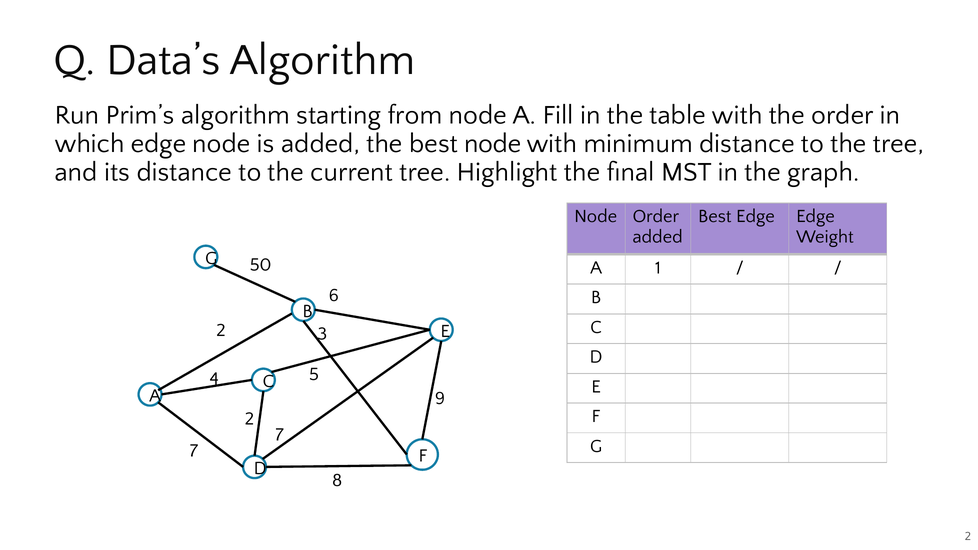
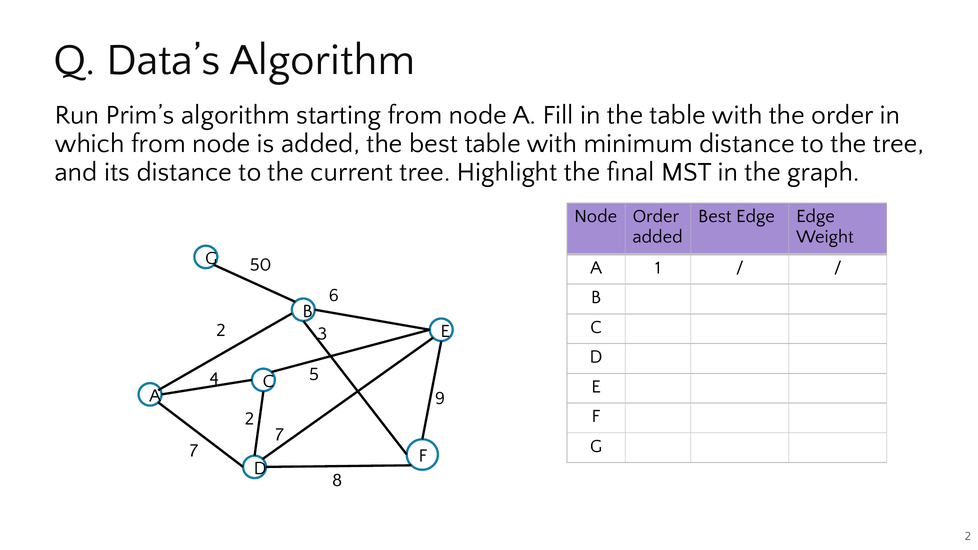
which edge: edge -> from
best node: node -> table
